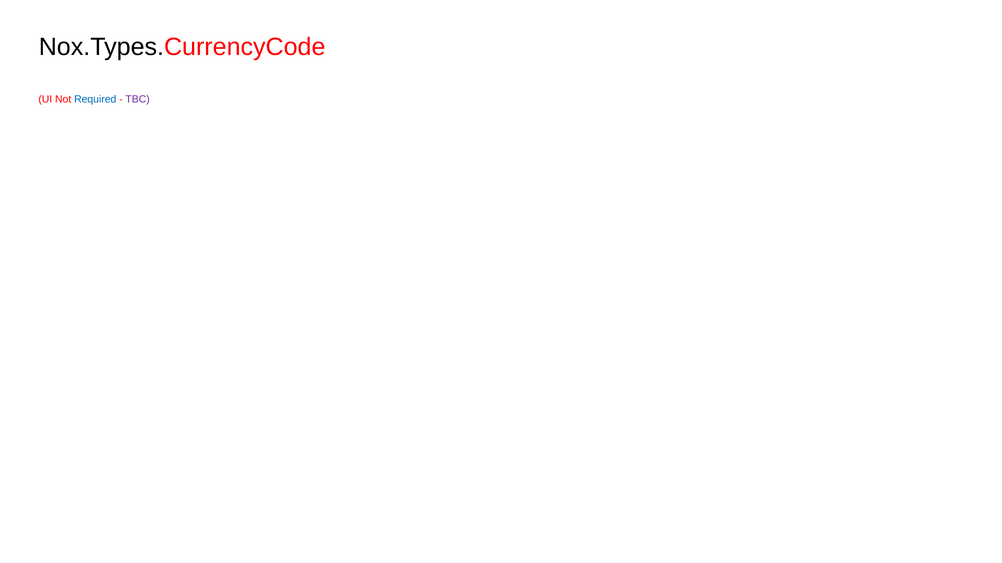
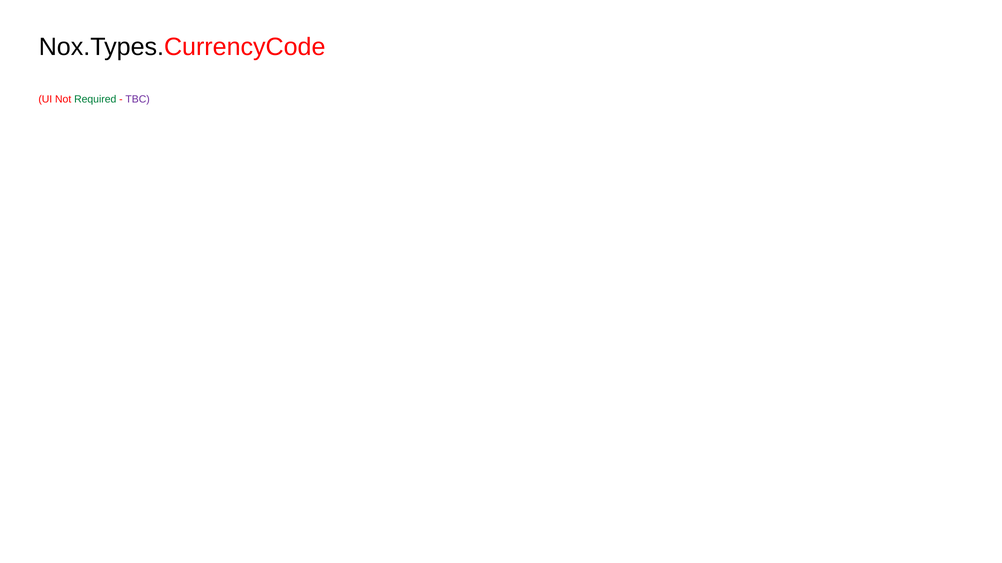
Required colour: blue -> green
